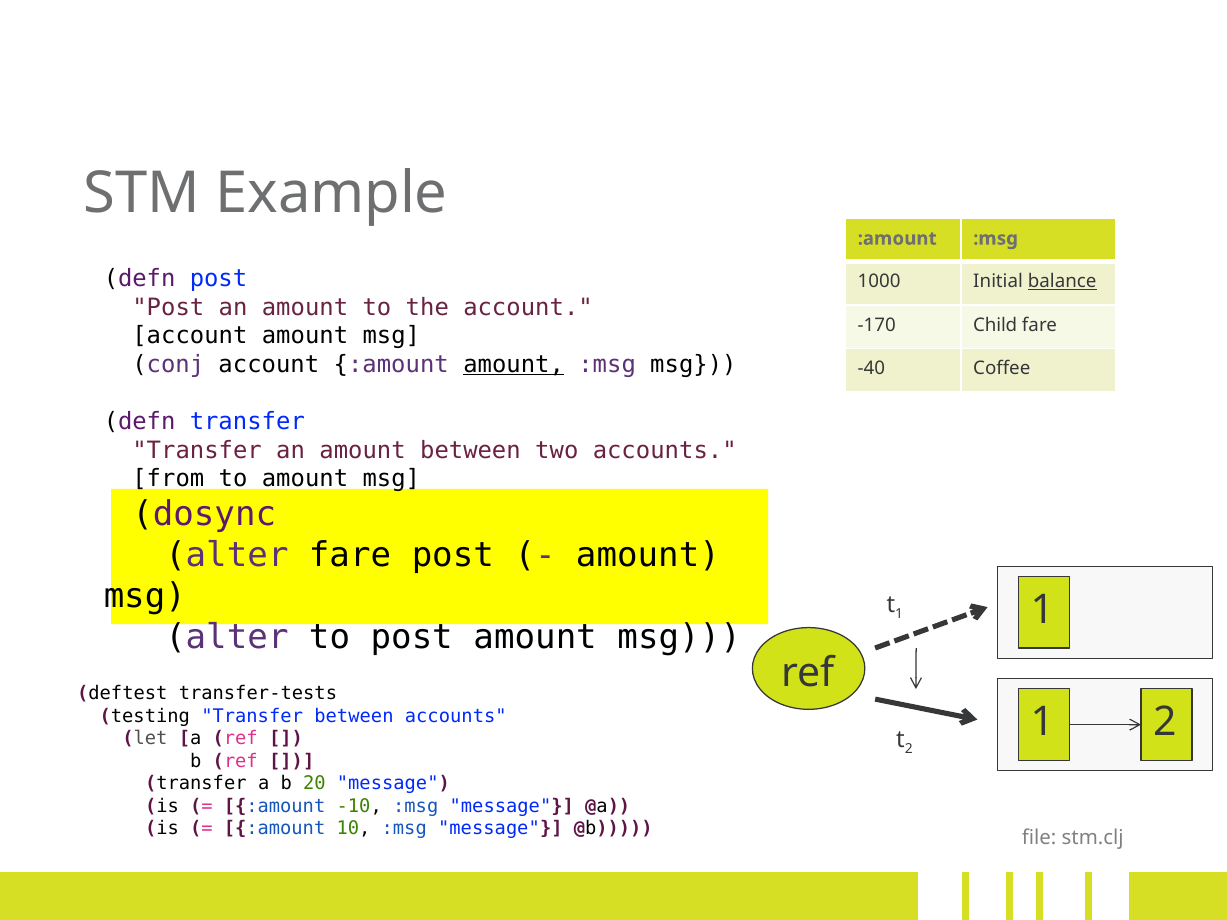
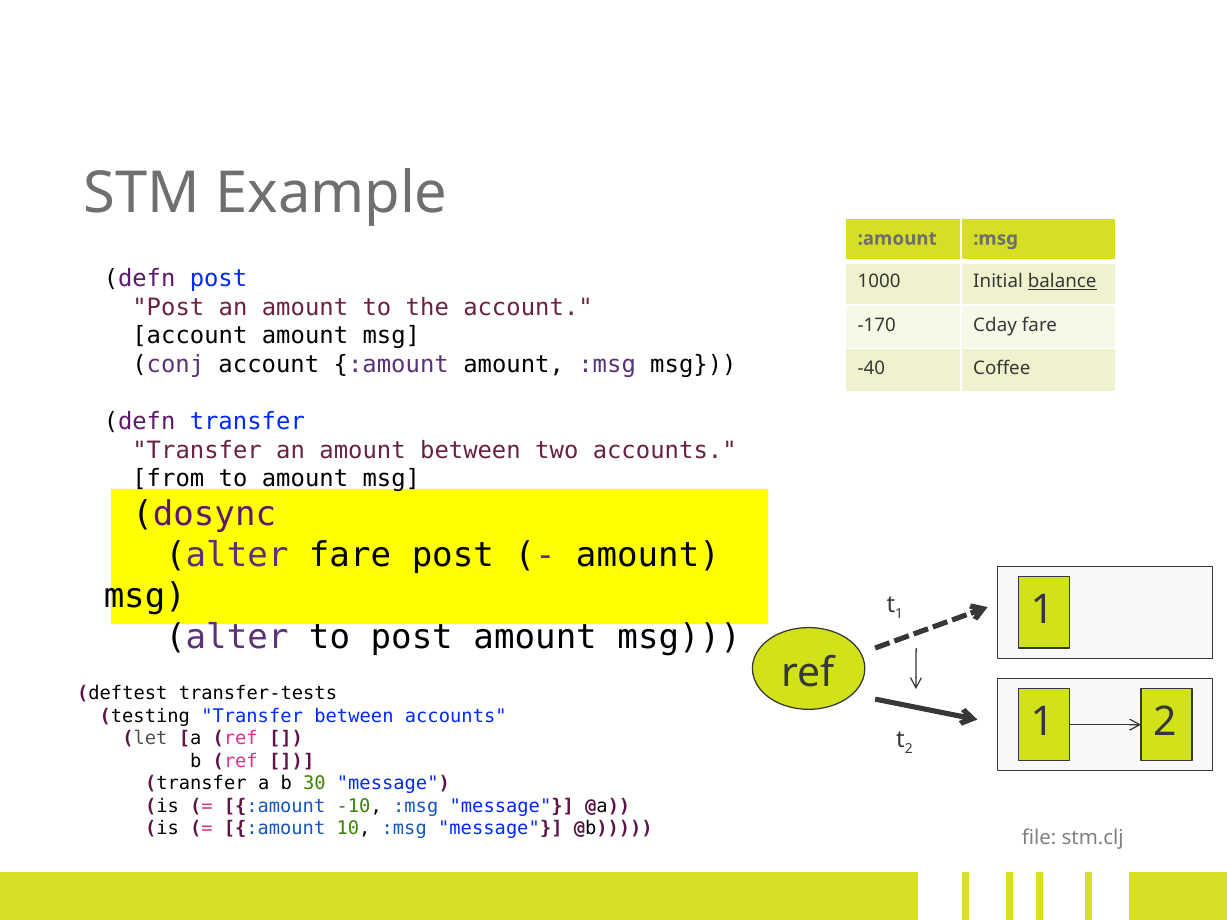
Child: Child -> Cday
amount at (514, 365) underline: present -> none
20: 20 -> 30
